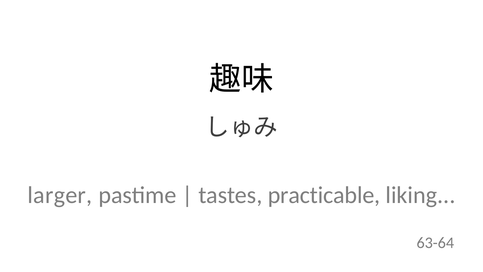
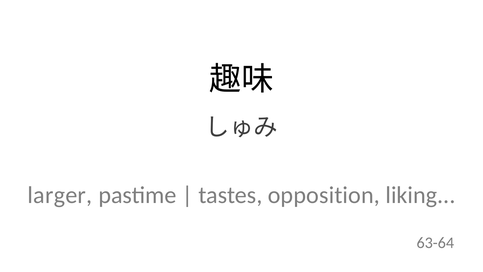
practicable: practicable -> opposition
